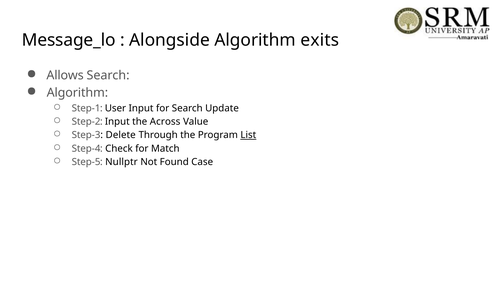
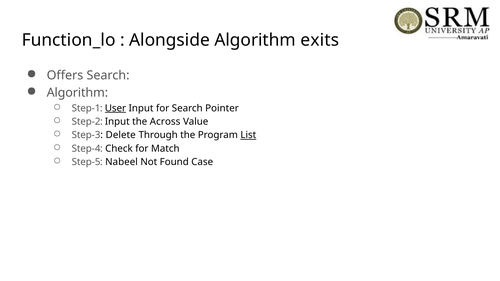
Message_lo: Message_lo -> Function_lo
Allows: Allows -> Offers
User underline: none -> present
Update: Update -> Pointer
Nullptr: Nullptr -> Nabeel
